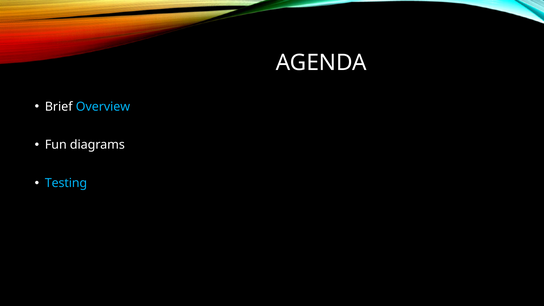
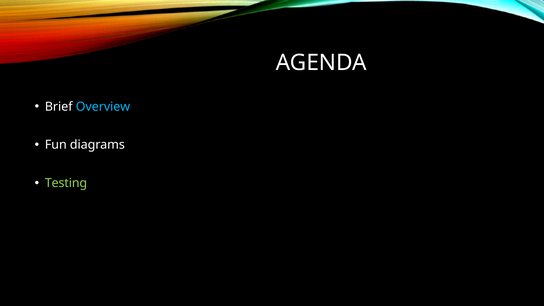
Testing colour: light blue -> light green
